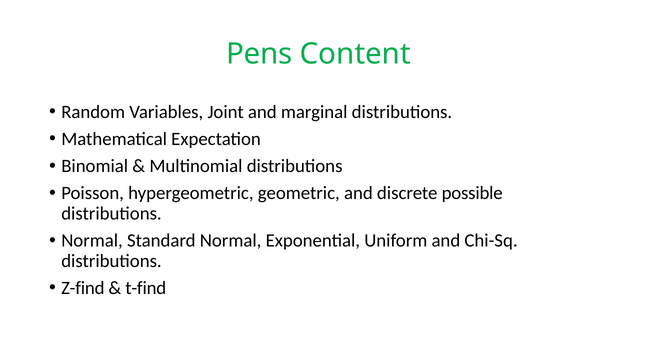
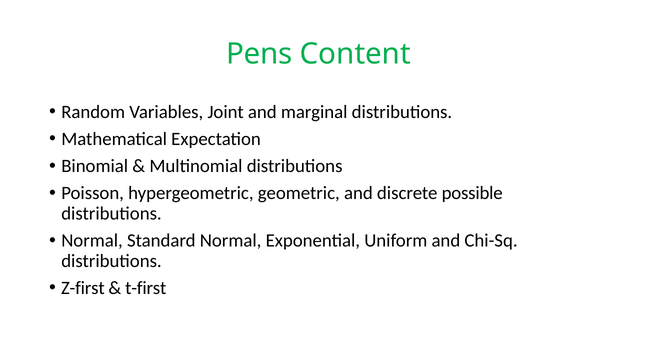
Z-find: Z-find -> Z-first
t-find: t-find -> t-first
